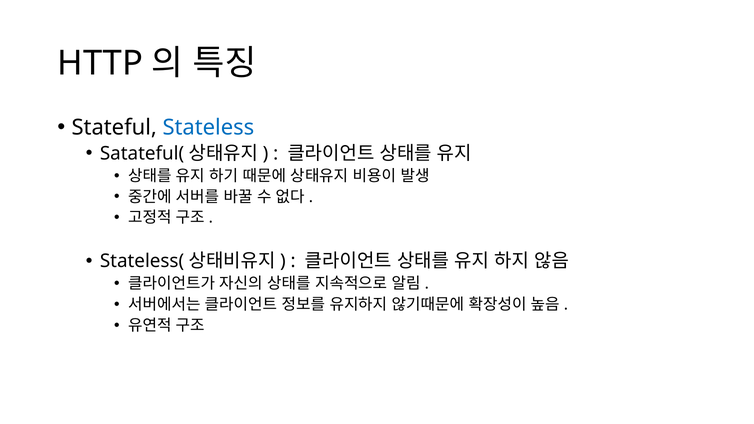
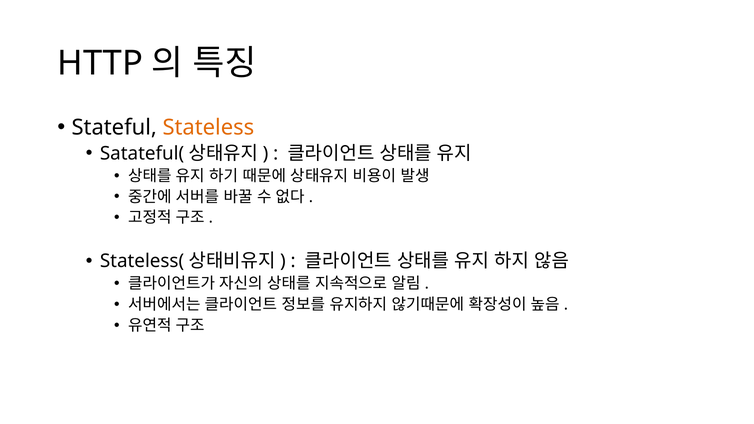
Stateless colour: blue -> orange
